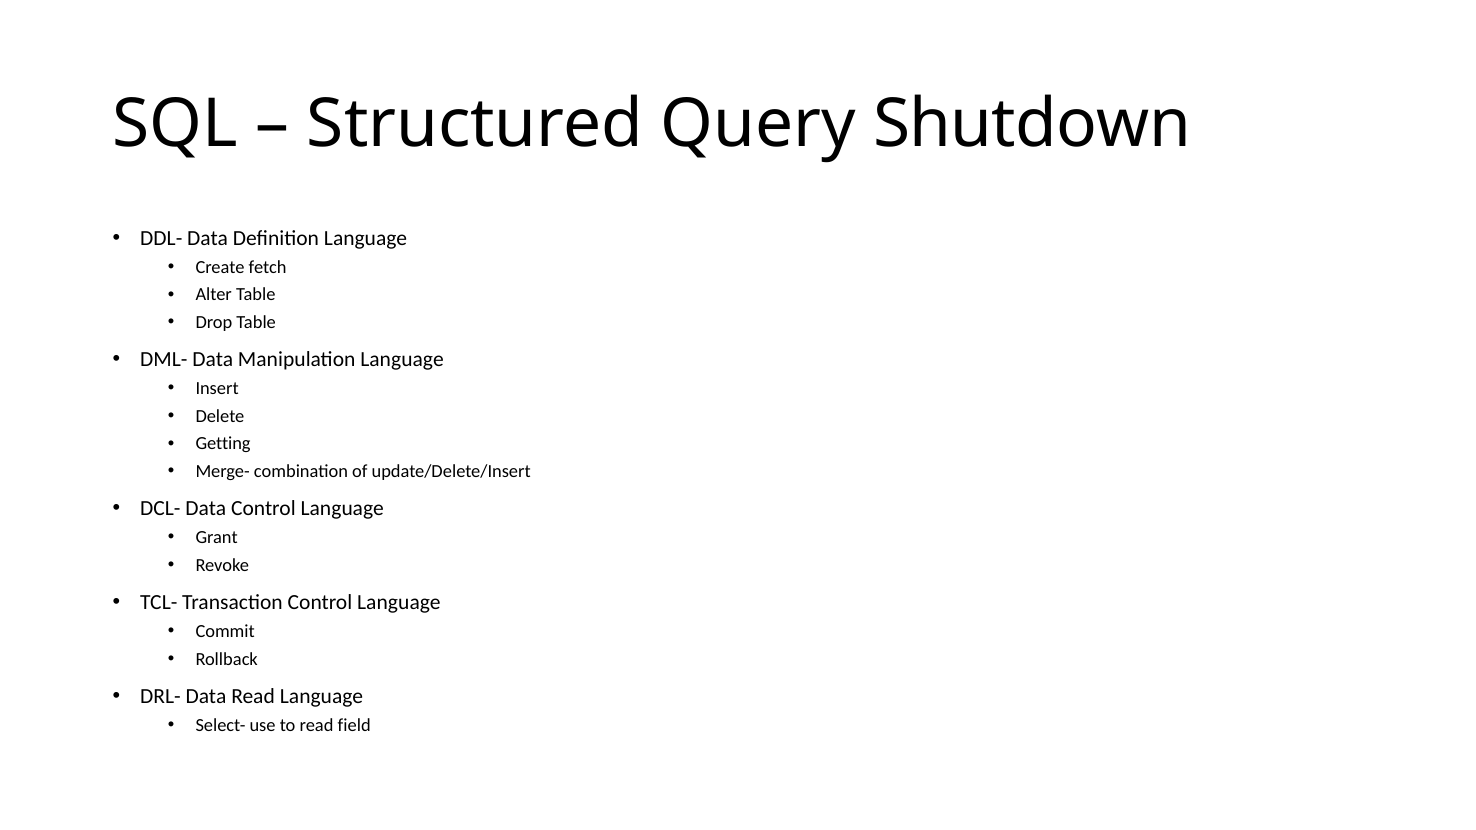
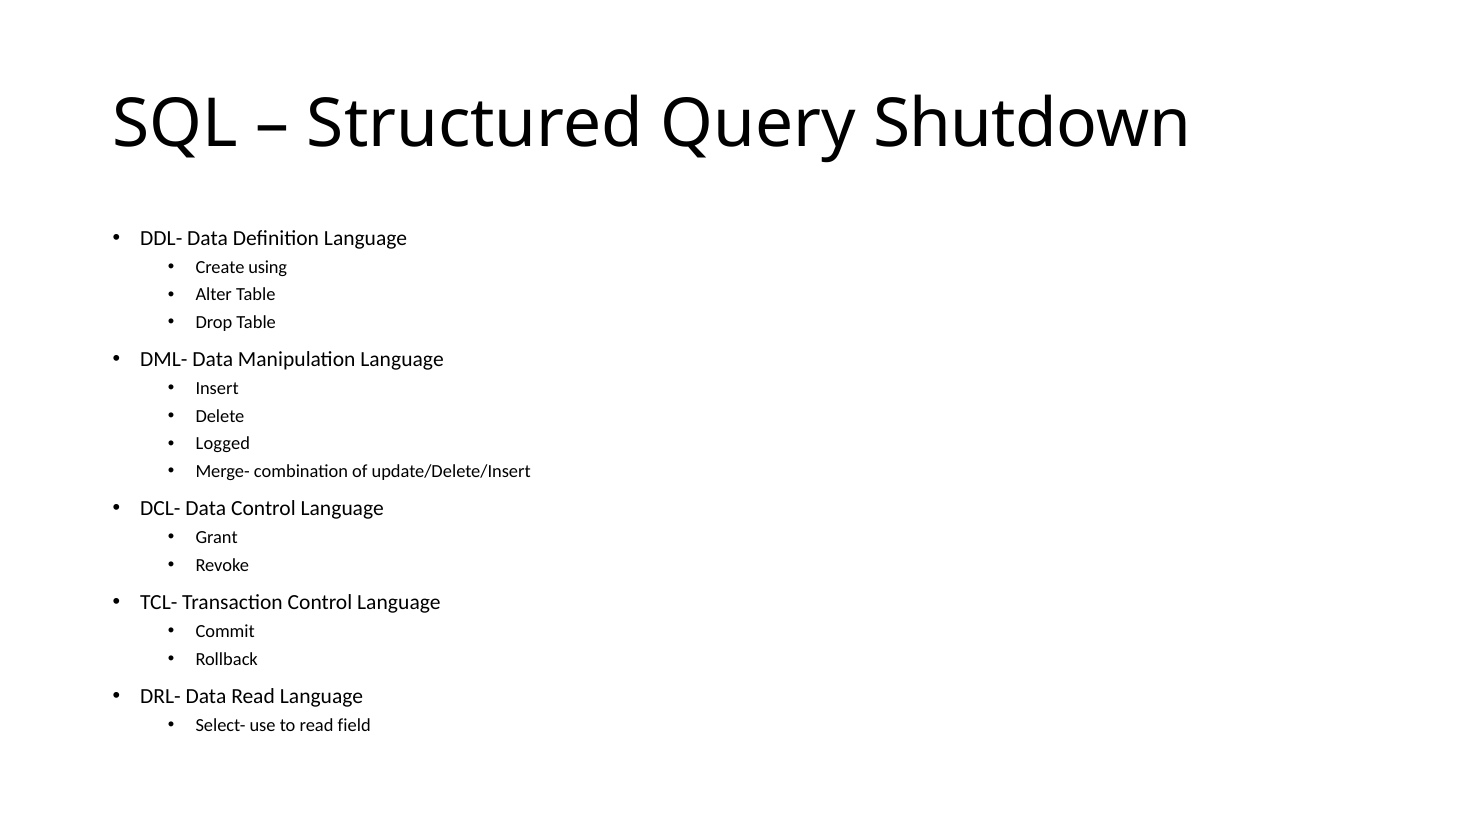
fetch: fetch -> using
Getting: Getting -> Logged
